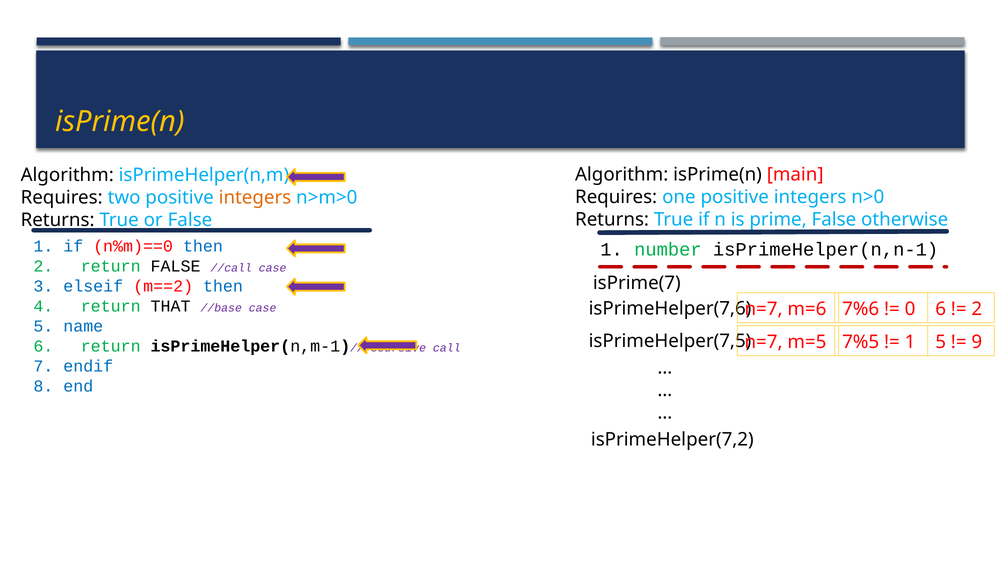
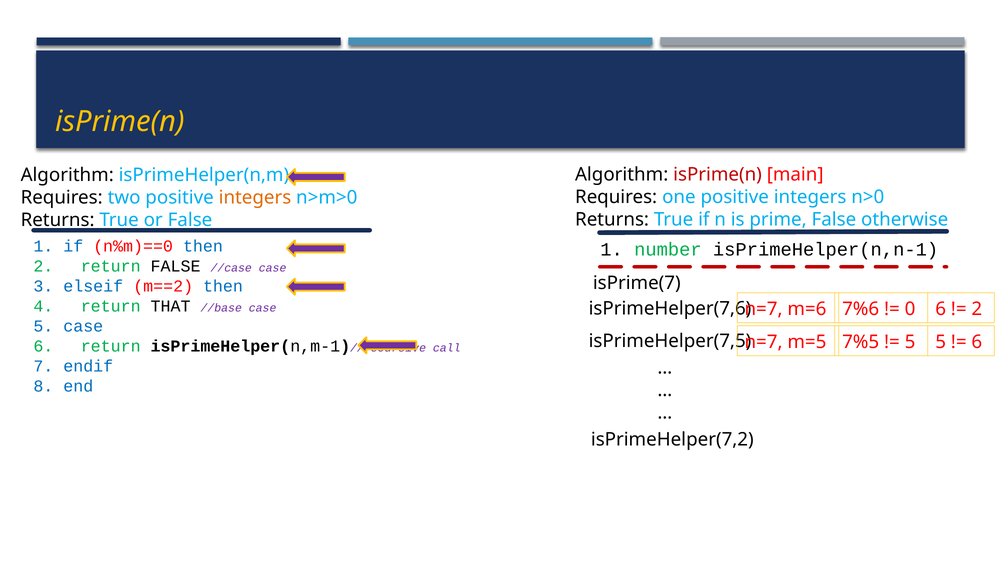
isPrime(n at (718, 175) colour: black -> red
//call: //call -> //case
5 name: name -> case
1 at (910, 342): 1 -> 5
9 at (977, 342): 9 -> 6
